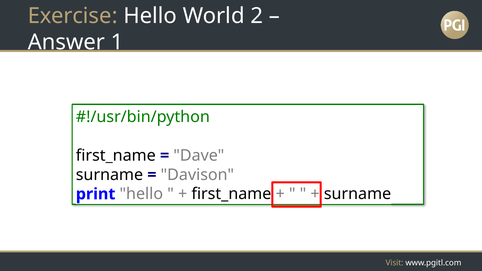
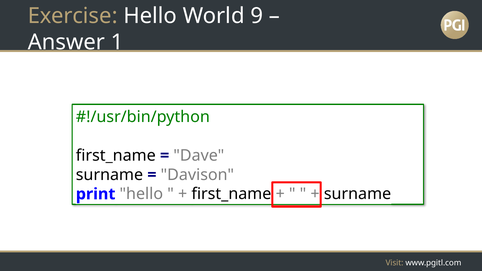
2: 2 -> 9
